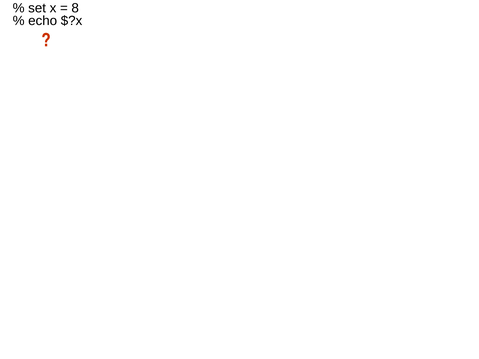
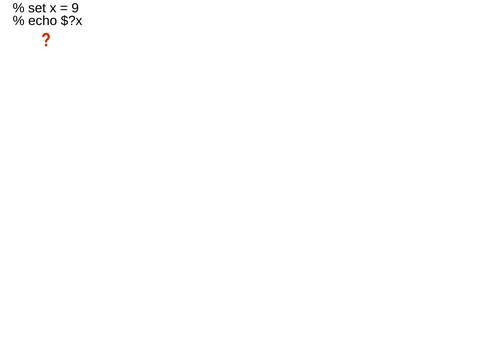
8: 8 -> 9
